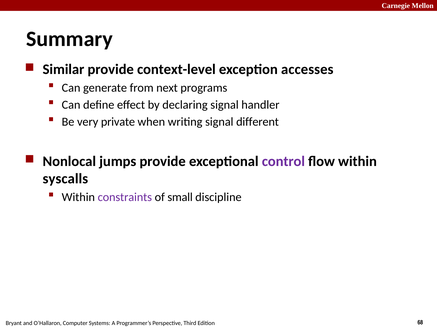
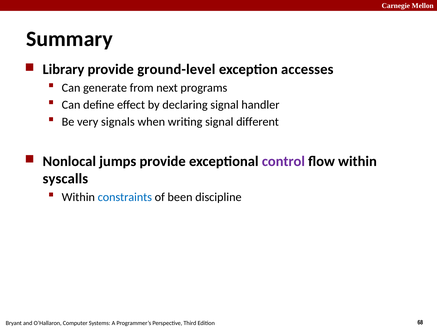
Similar: Similar -> Library
context-level: context-level -> ground-level
private: private -> signals
constraints colour: purple -> blue
small: small -> been
